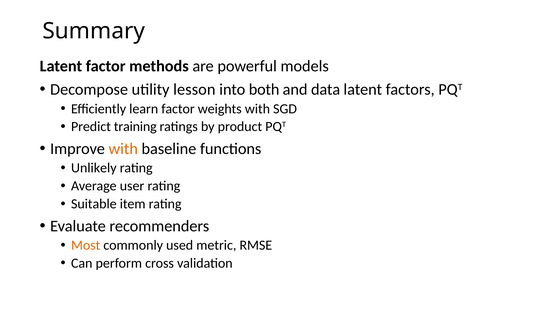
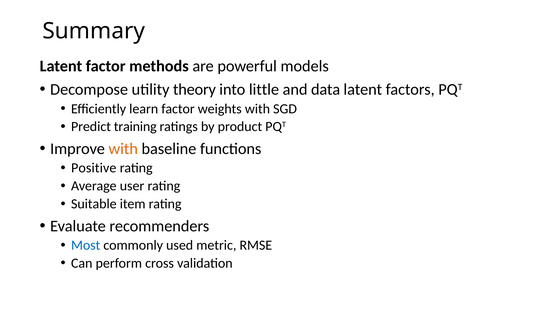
lesson: lesson -> theory
both: both -> little
Unlikely: Unlikely -> Positive
Most colour: orange -> blue
